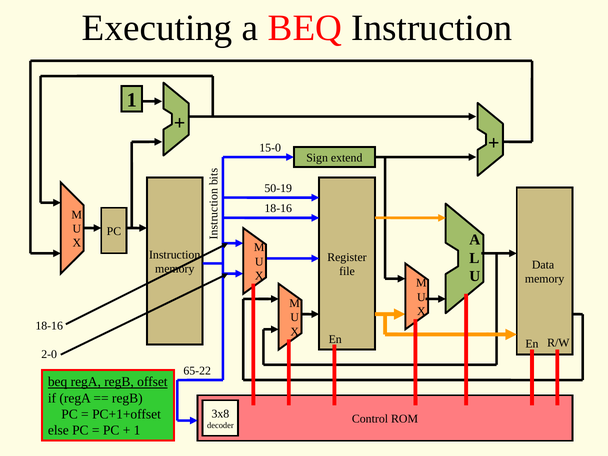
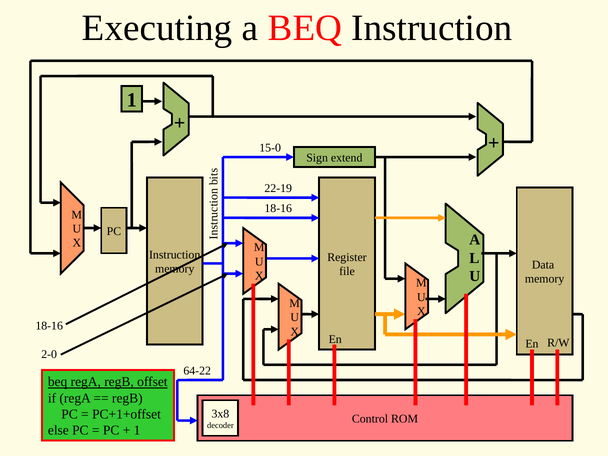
50-19: 50-19 -> 22-19
65-22: 65-22 -> 64-22
